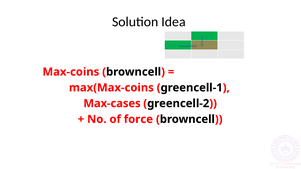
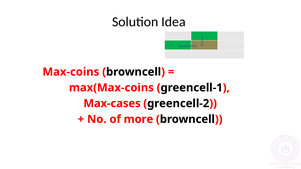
force: force -> more
